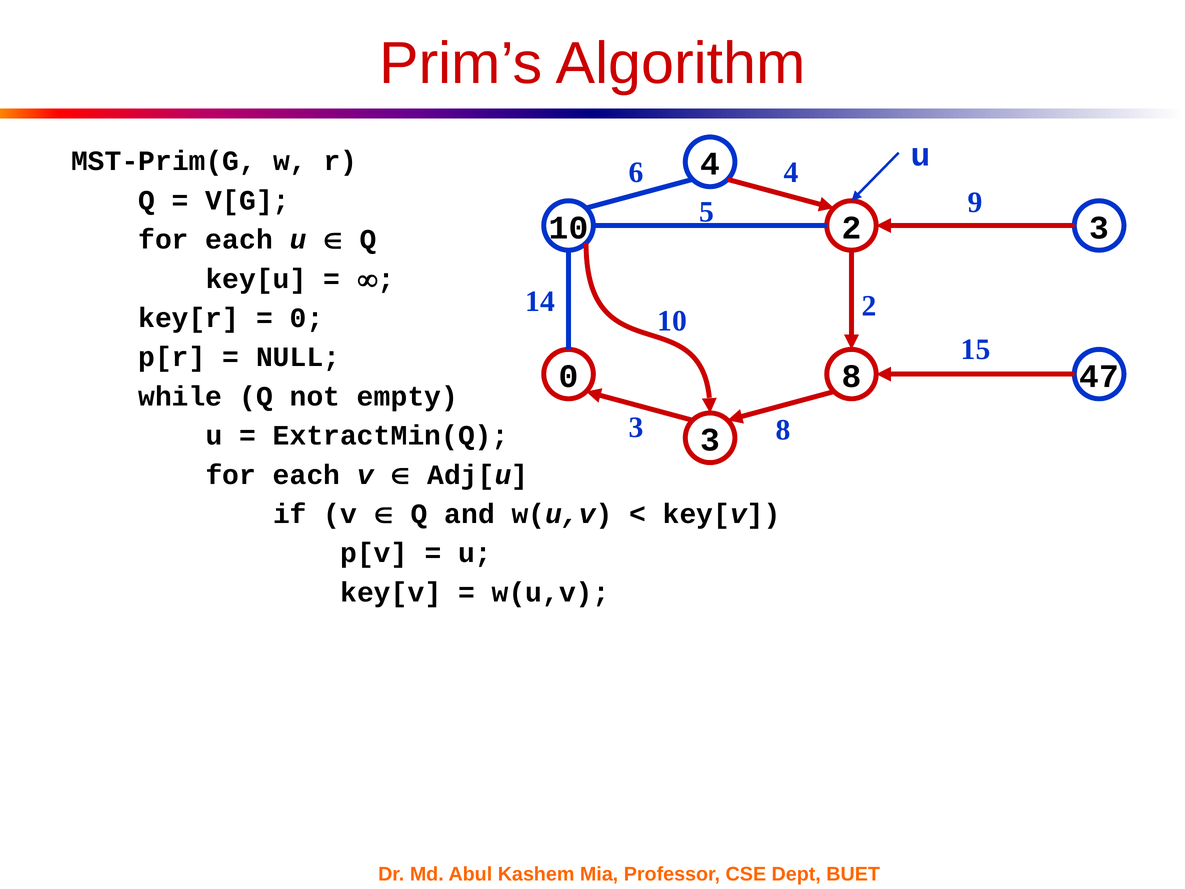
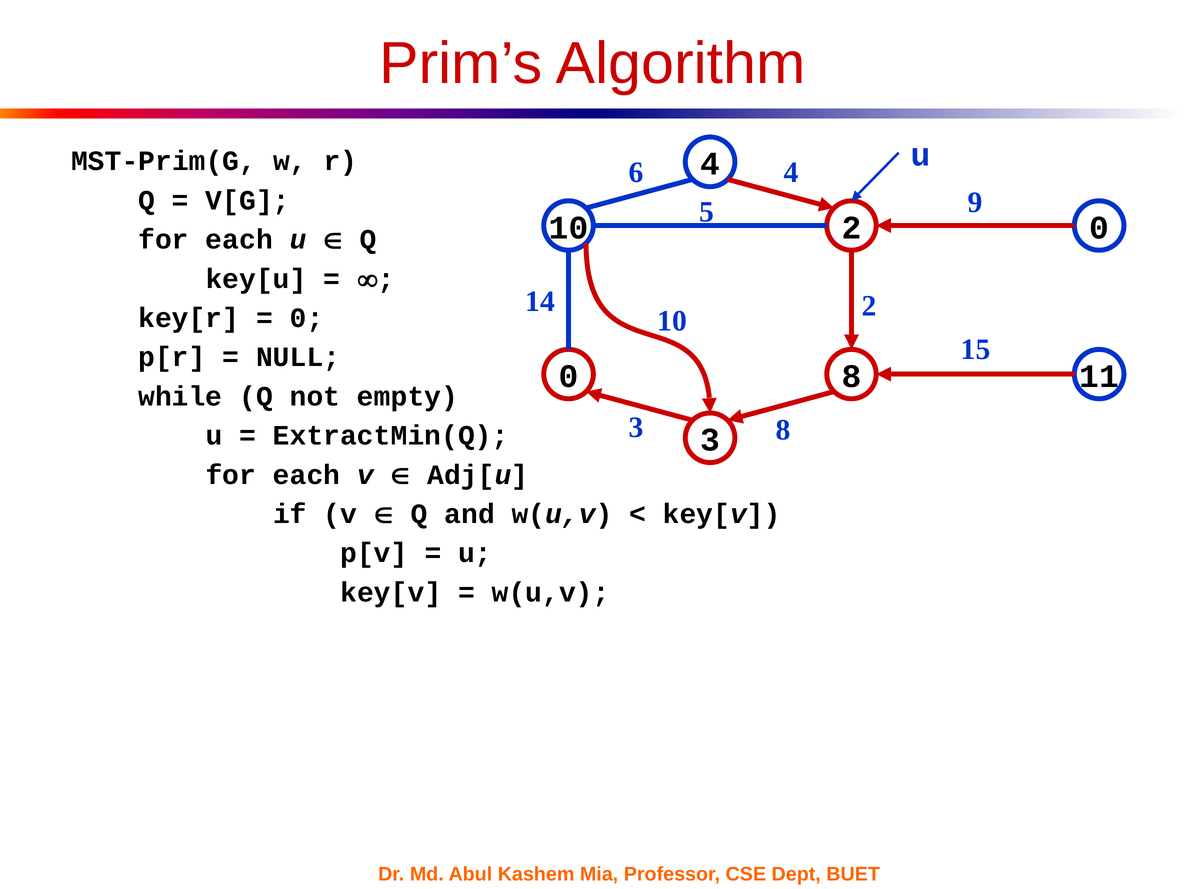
2 3: 3 -> 0
47: 47 -> 11
